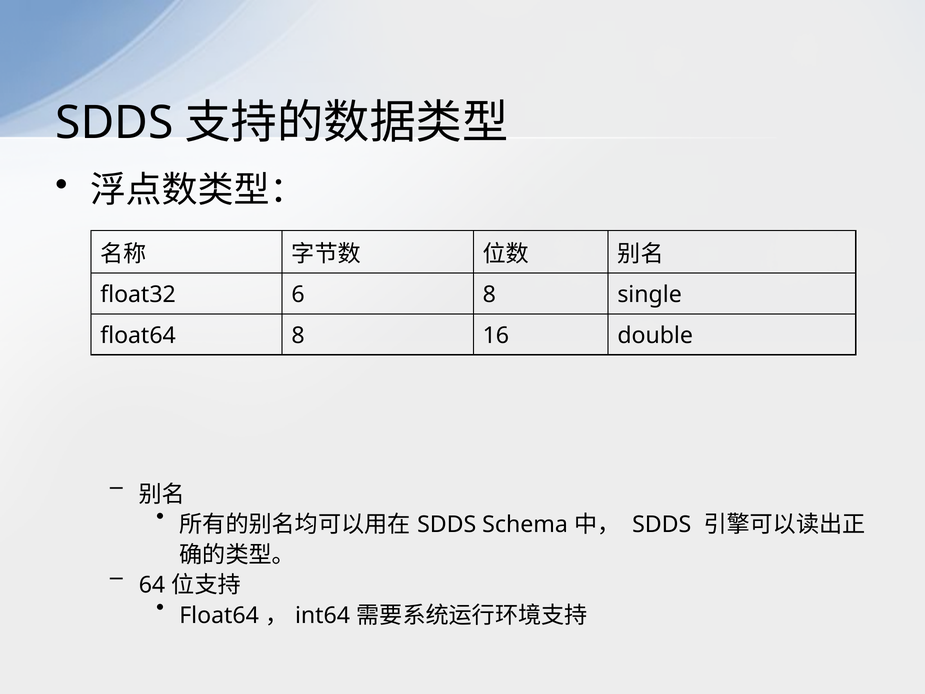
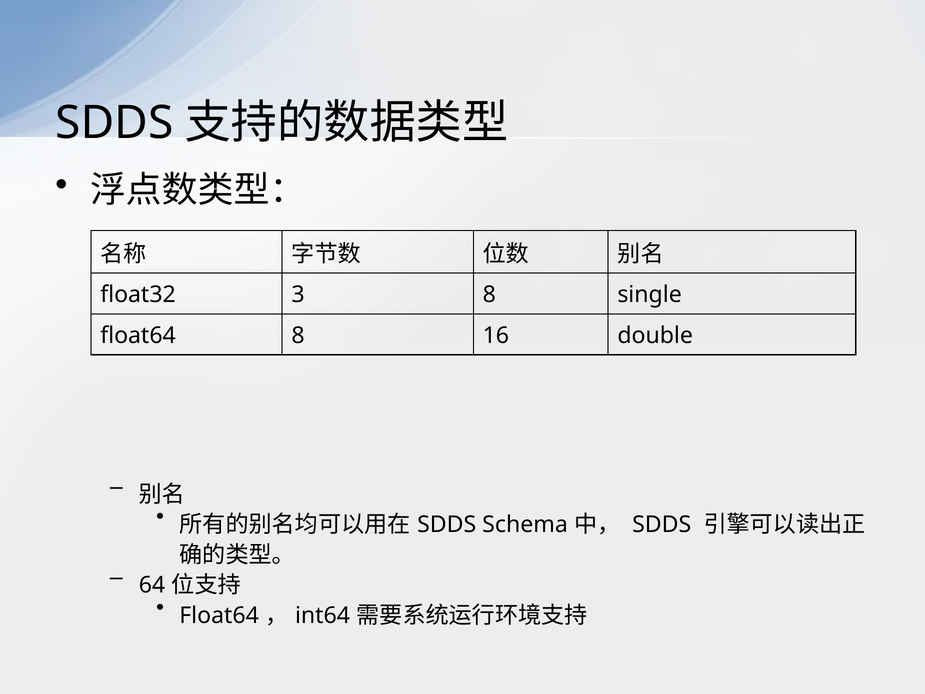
6: 6 -> 3
